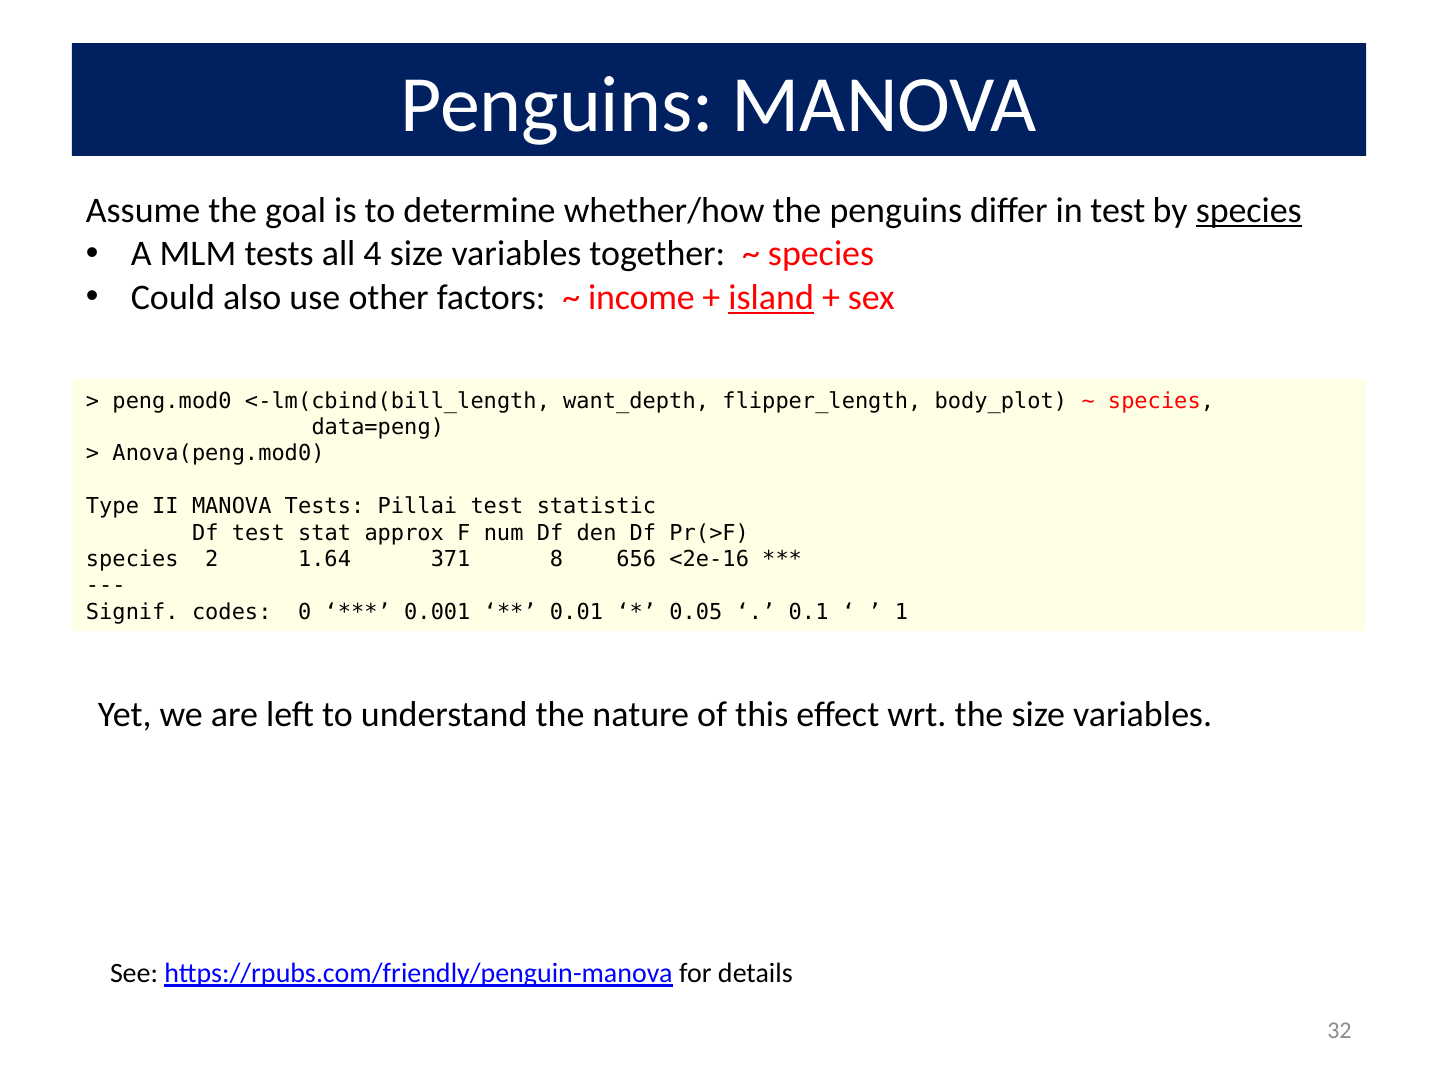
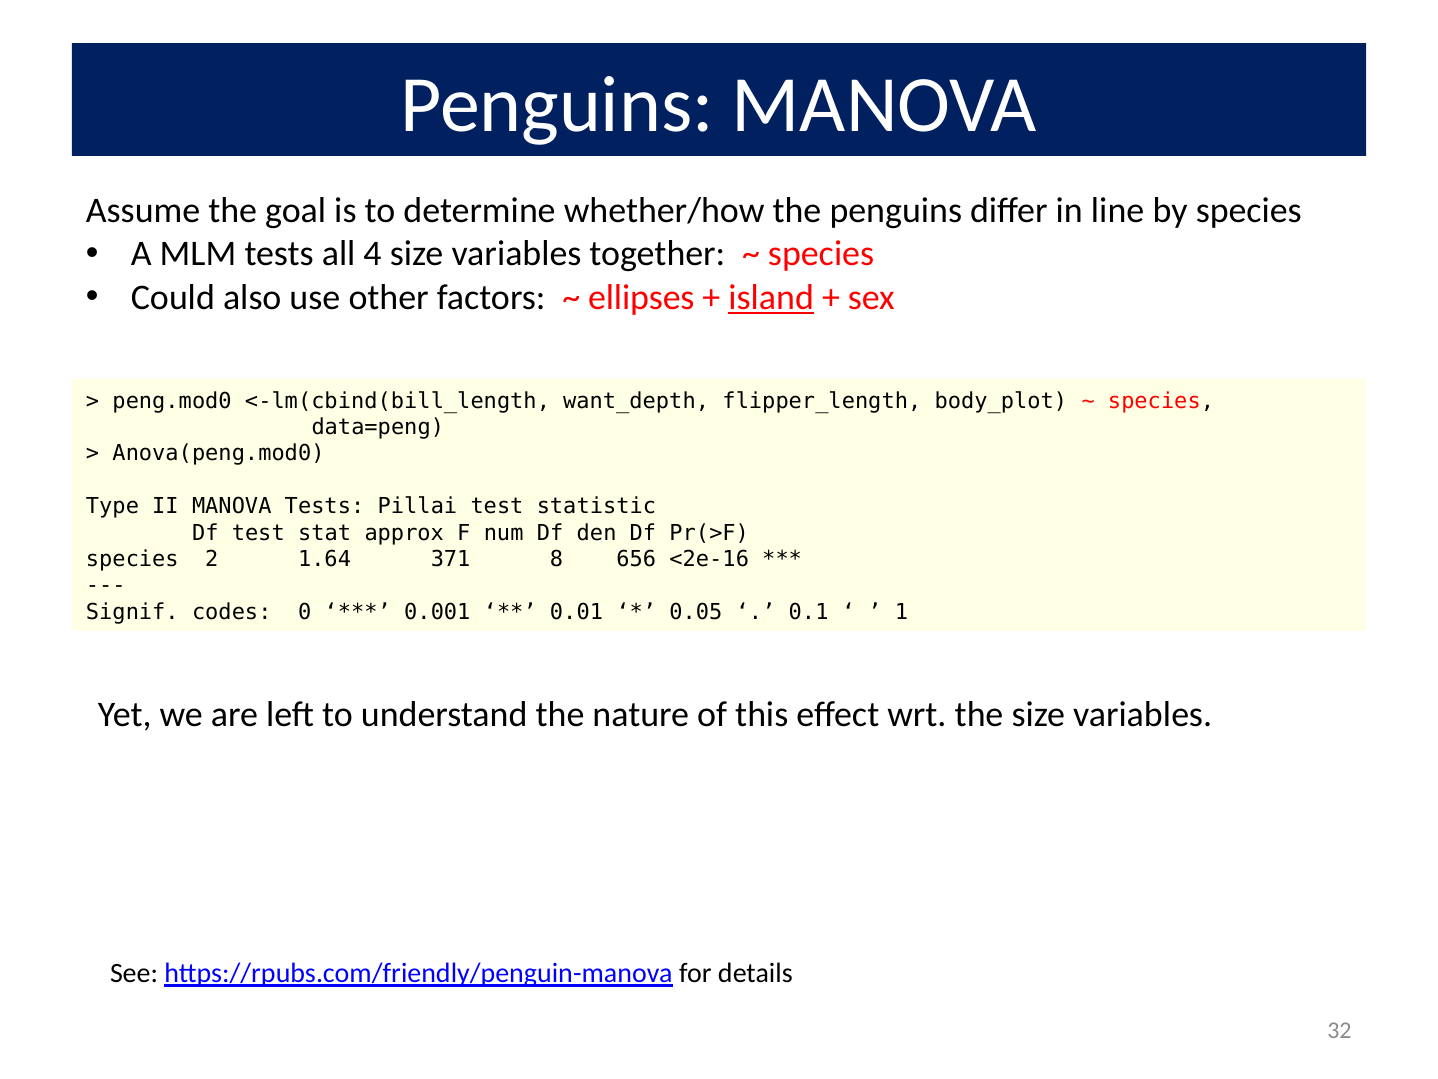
in test: test -> line
species at (1249, 211) underline: present -> none
income: income -> ellipses
